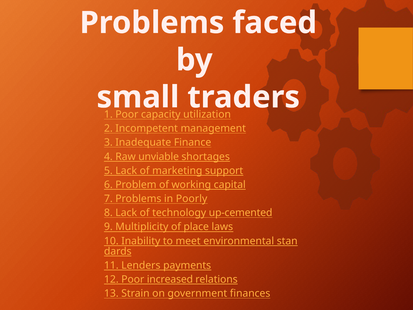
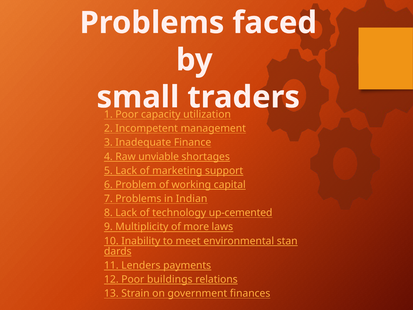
Poorly: Poorly -> Indian
place: place -> more
increased: increased -> buildings
